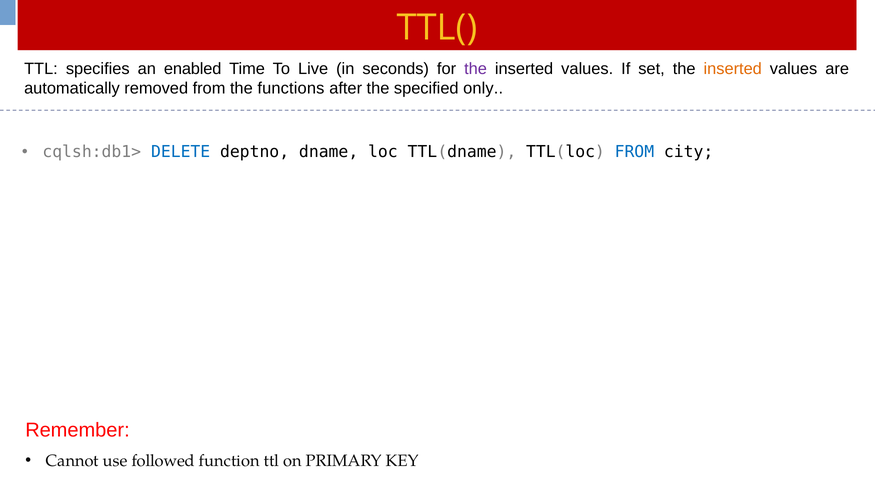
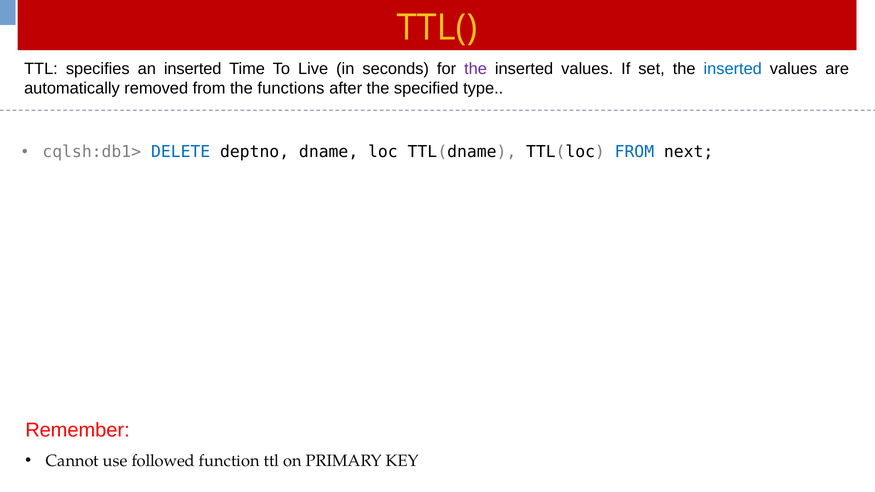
an enabled: enabled -> inserted
inserted at (733, 69) colour: orange -> blue
only: only -> type
city: city -> next
